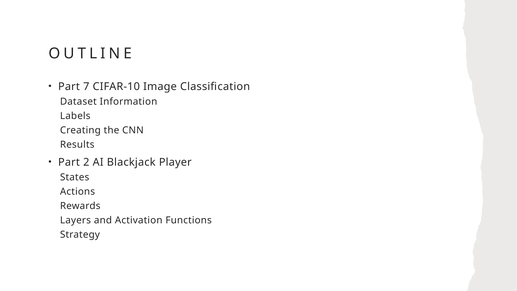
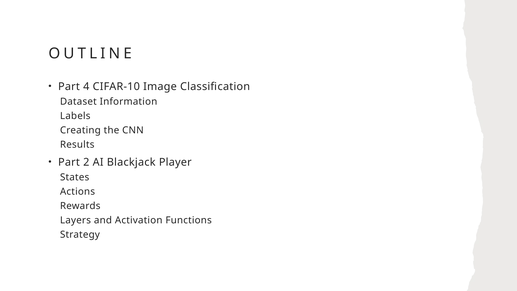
7: 7 -> 4
